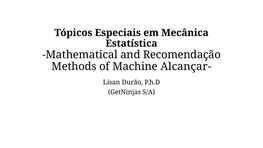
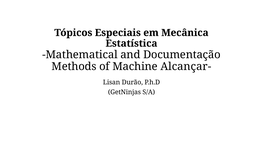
Recomendação: Recomendação -> Documentação
